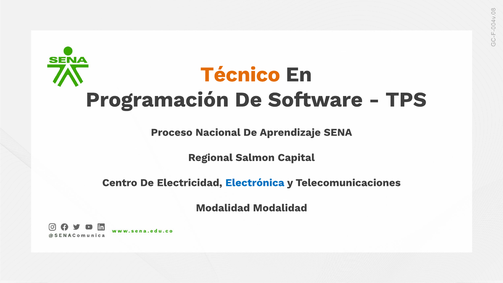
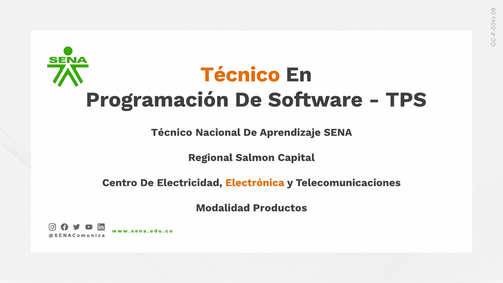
Proceso at (172, 132): Proceso -> Técnico
Electrónica colour: blue -> orange
Modalidad Modalidad: Modalidad -> Productos
